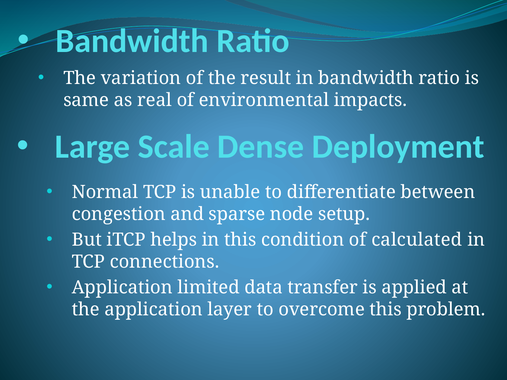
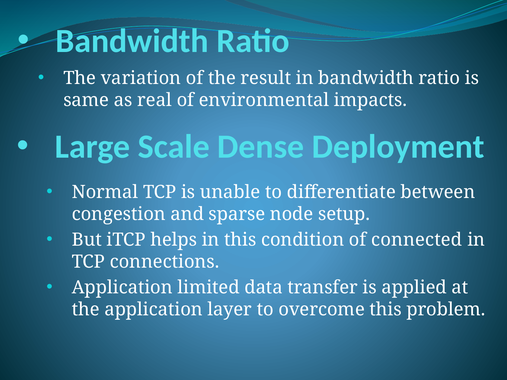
calculated: calculated -> connected
